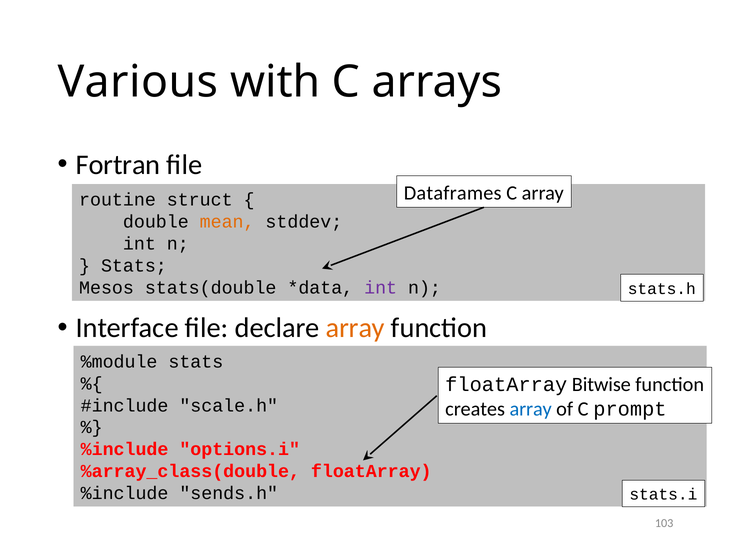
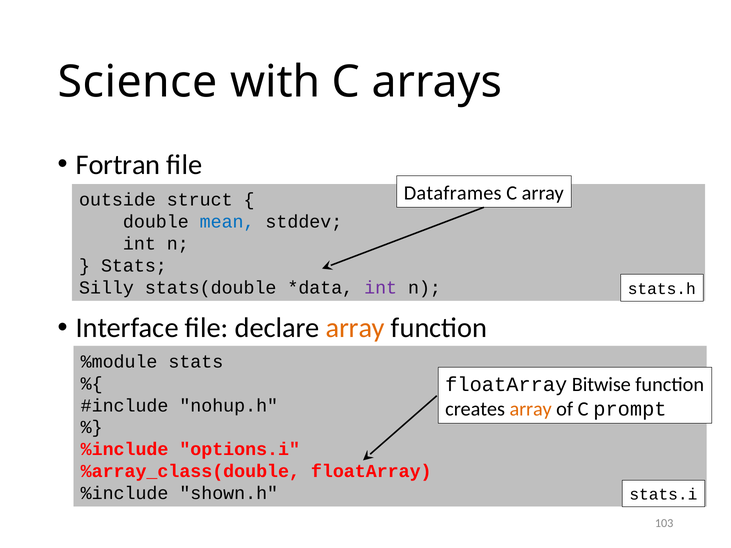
Various: Various -> Science
routine: routine -> outside
mean colour: orange -> blue
Mesos: Mesos -> Silly
scale.h: scale.h -> nohup.h
array at (531, 409) colour: blue -> orange
sends.h: sends.h -> shown.h
